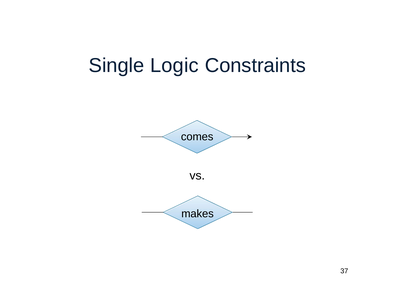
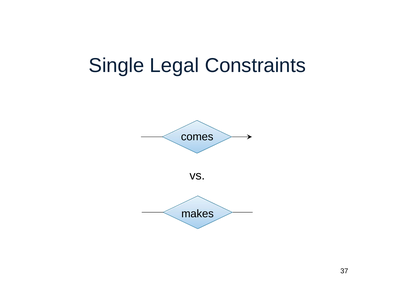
Logic: Logic -> Legal
